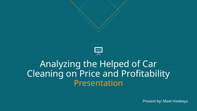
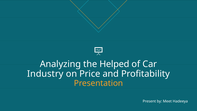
Cleaning: Cleaning -> Industry
